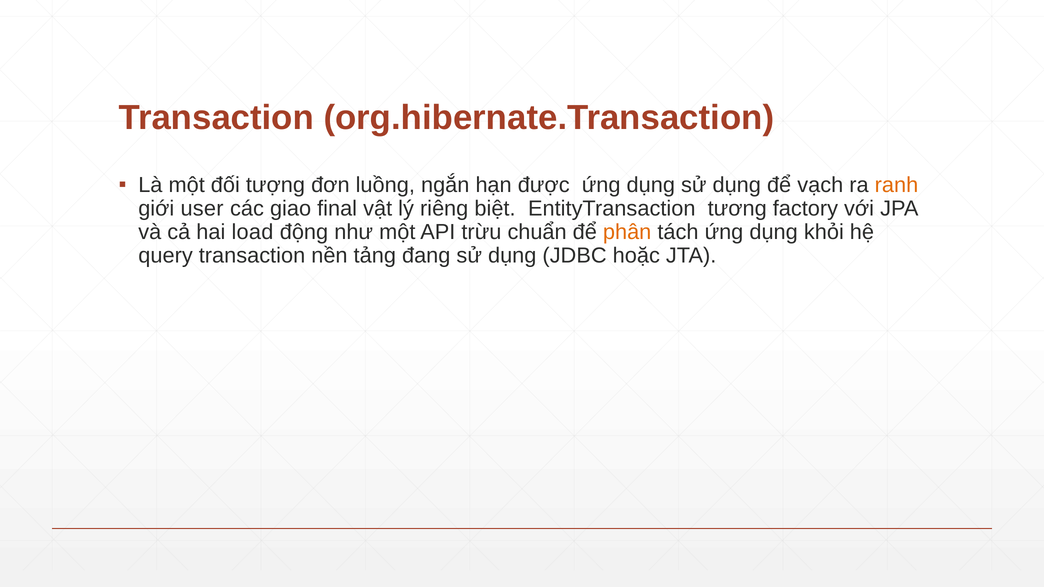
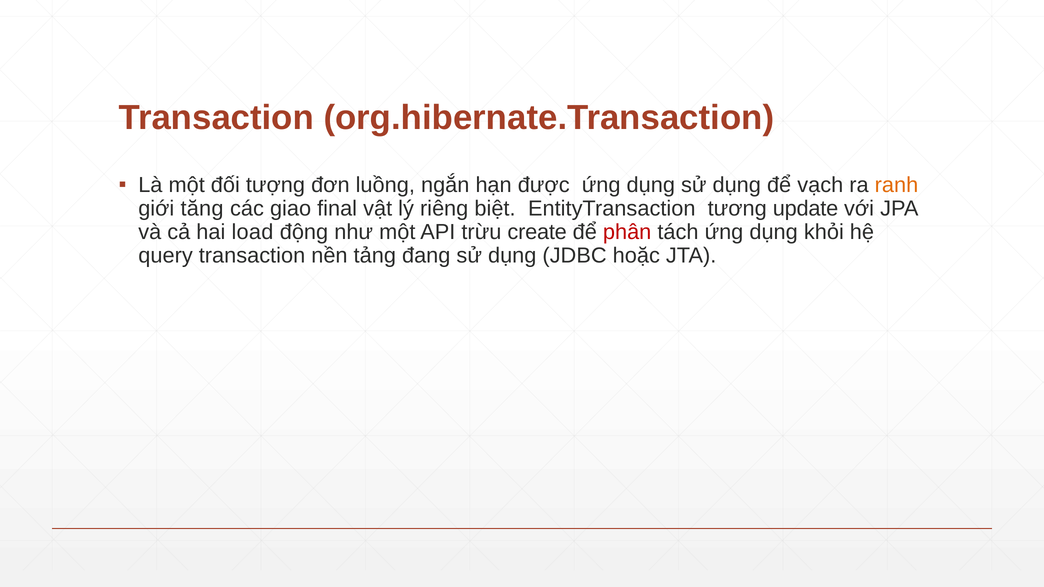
user: user -> tăng
factory: factory -> update
chuẩn: chuẩn -> create
phân colour: orange -> red
